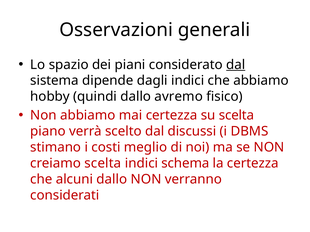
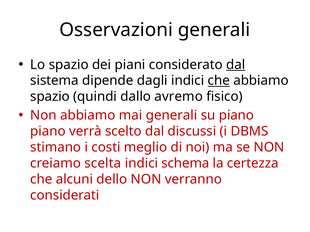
che at (219, 81) underline: none -> present
hobby at (50, 97): hobby -> spazio
mai certezza: certezza -> generali
su scelta: scelta -> piano
alcuni dallo: dallo -> dello
